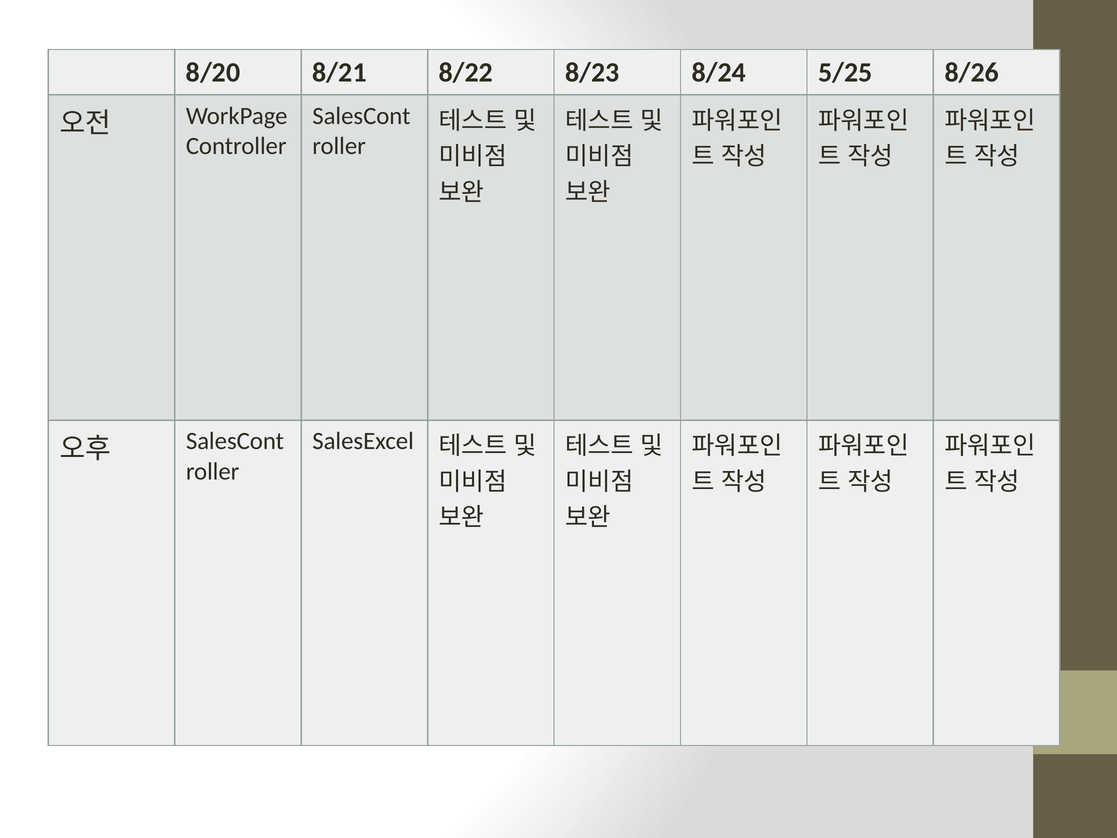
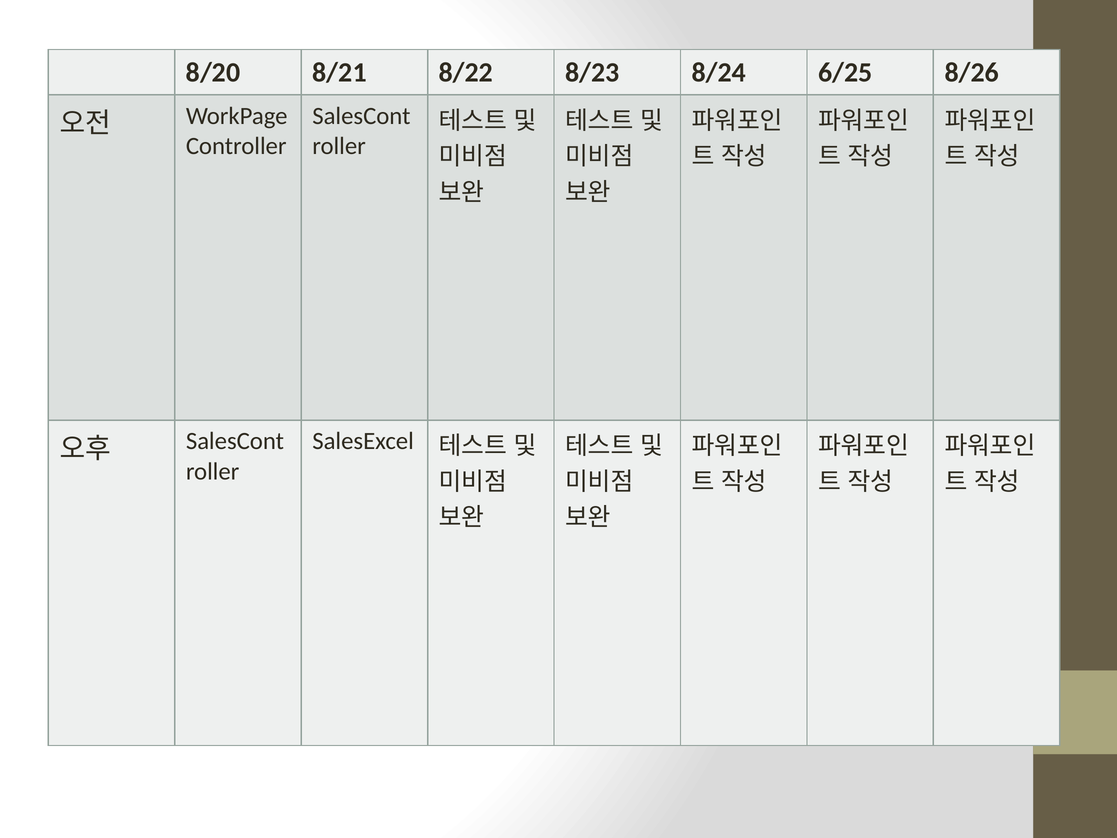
5/25: 5/25 -> 6/25
